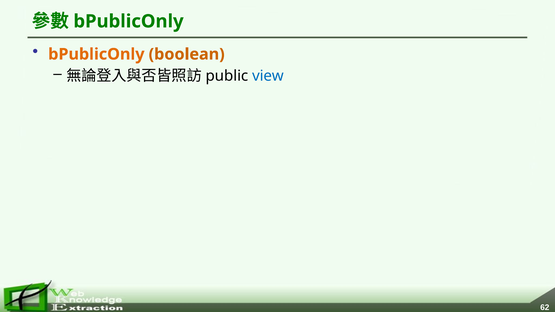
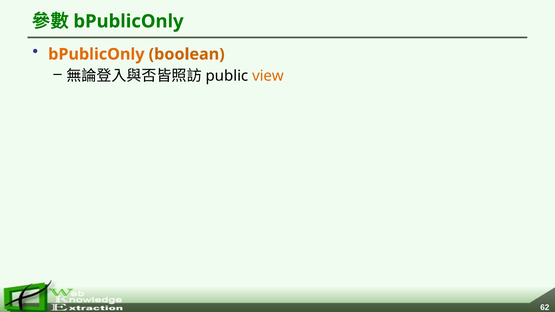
view colour: blue -> orange
